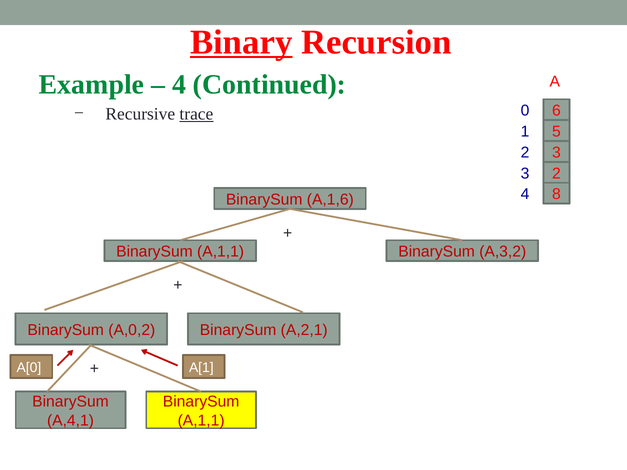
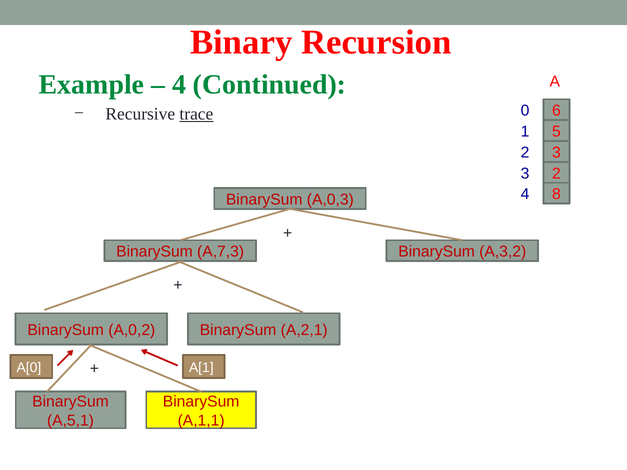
Binary underline: present -> none
A,1,6: A,1,6 -> A,0,3
A,1,1 at (221, 252): A,1,1 -> A,7,3
A,4,1: A,4,1 -> A,5,1
